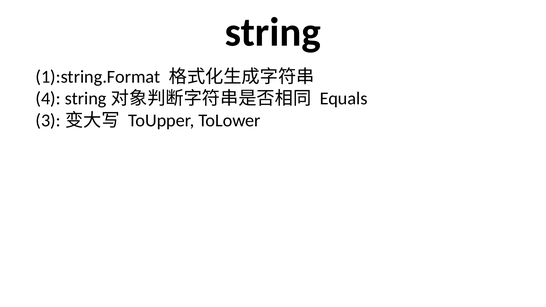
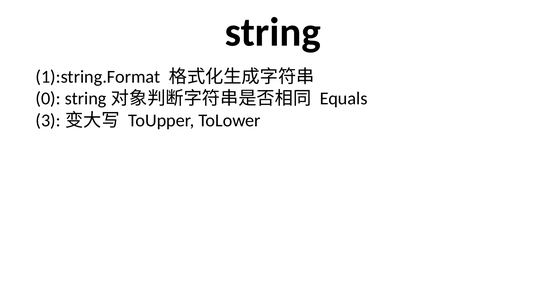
4: 4 -> 0
